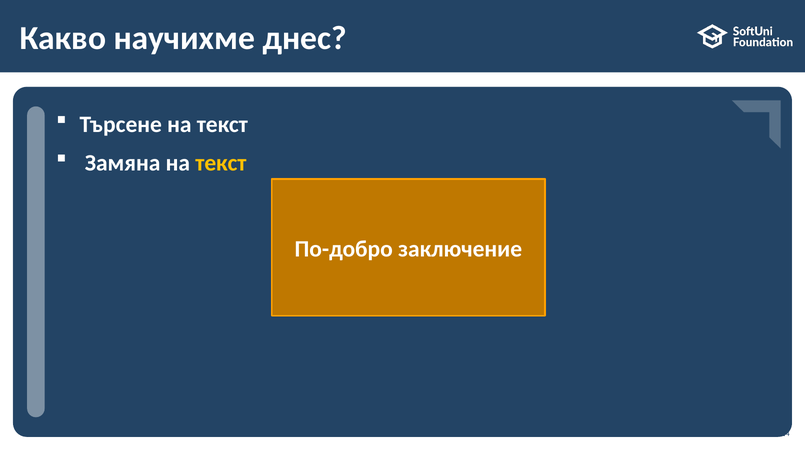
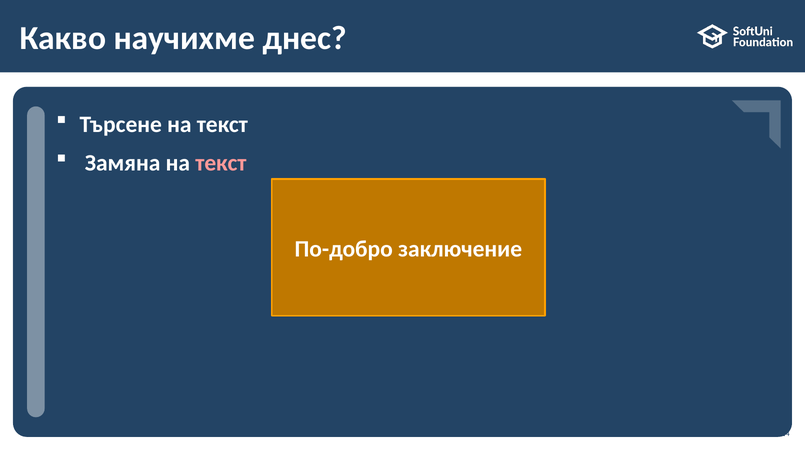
текст at (221, 163) colour: yellow -> pink
